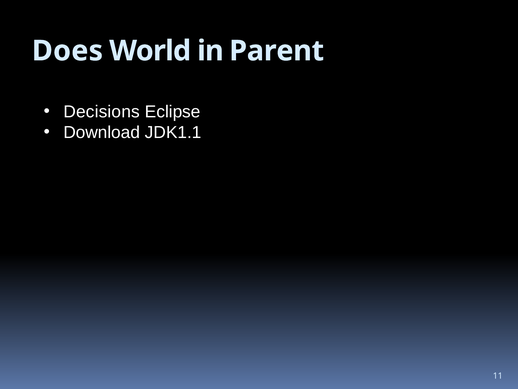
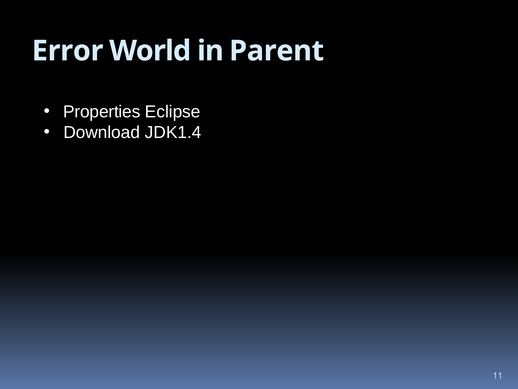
Does: Does -> Error
Decisions: Decisions -> Properties
JDK1.1: JDK1.1 -> JDK1.4
